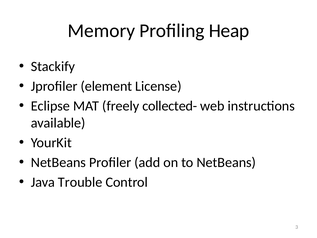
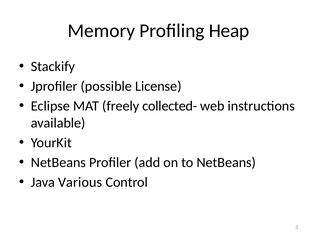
element: element -> possible
Trouble: Trouble -> Various
